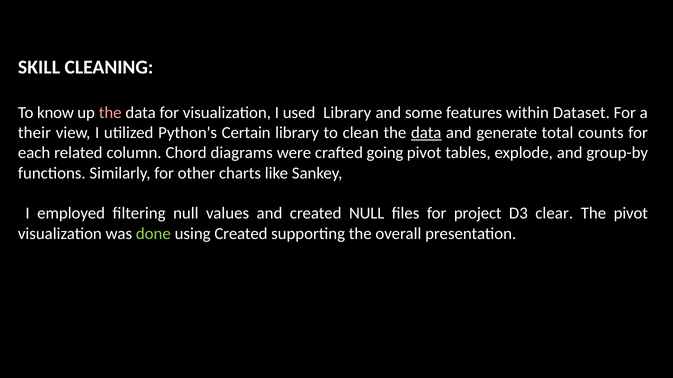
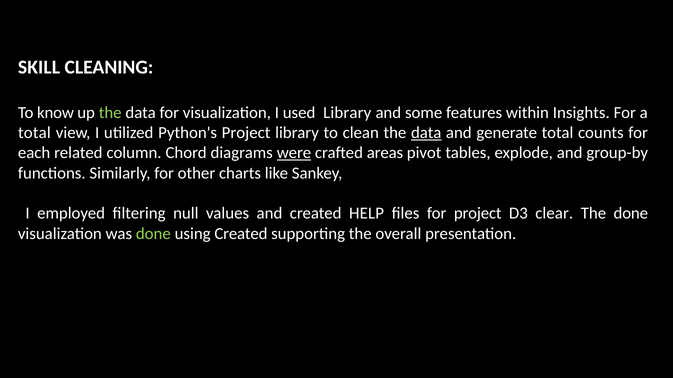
the at (110, 113) colour: pink -> light green
Dataset: Dataset -> Insights
their at (34, 133): their -> total
Python's Certain: Certain -> Project
were underline: none -> present
going: going -> areas
created NULL: NULL -> HELP
The pivot: pivot -> done
